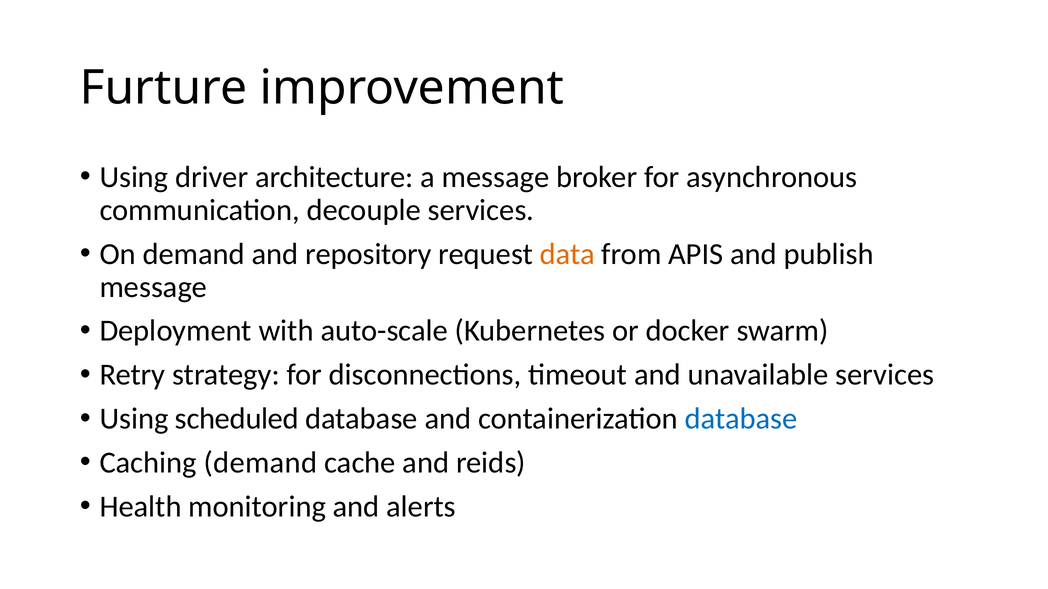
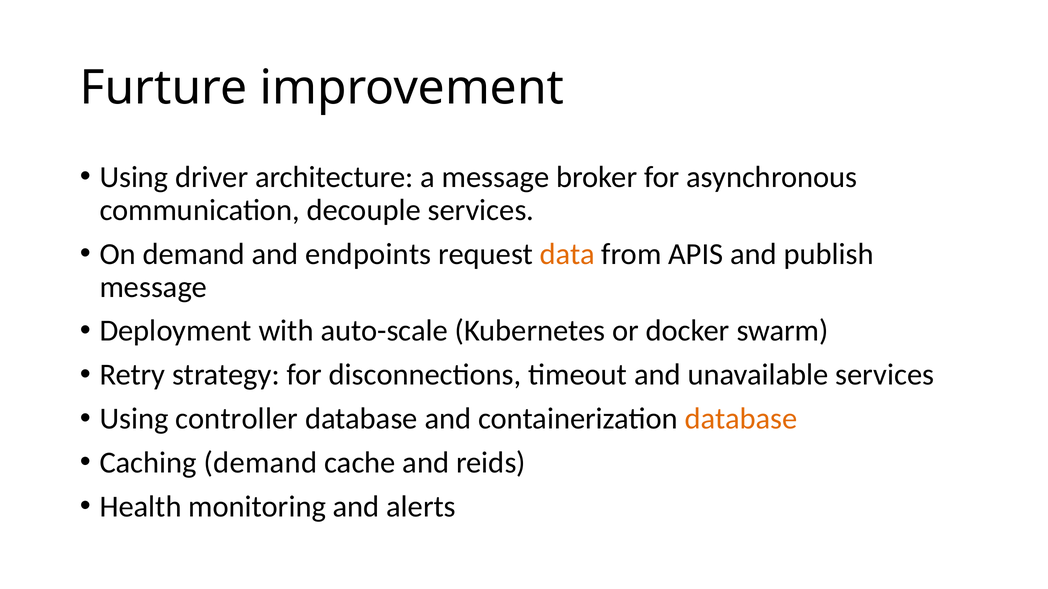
repository: repository -> endpoints
scheduled: scheduled -> controller
database at (741, 419) colour: blue -> orange
